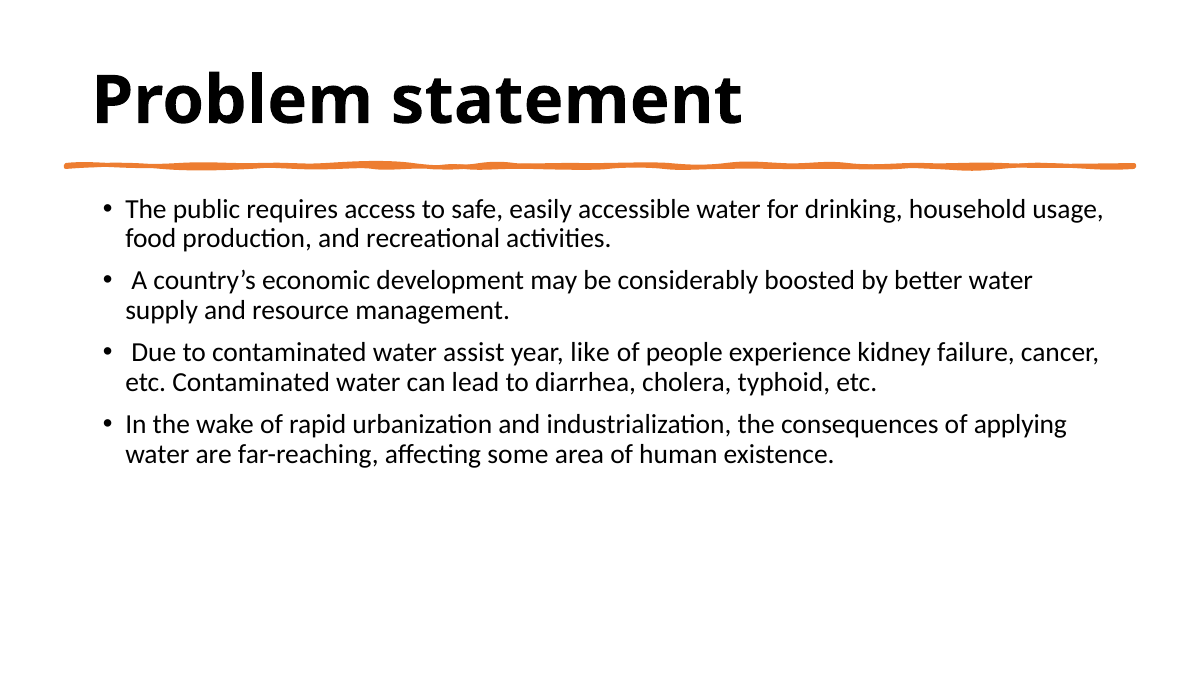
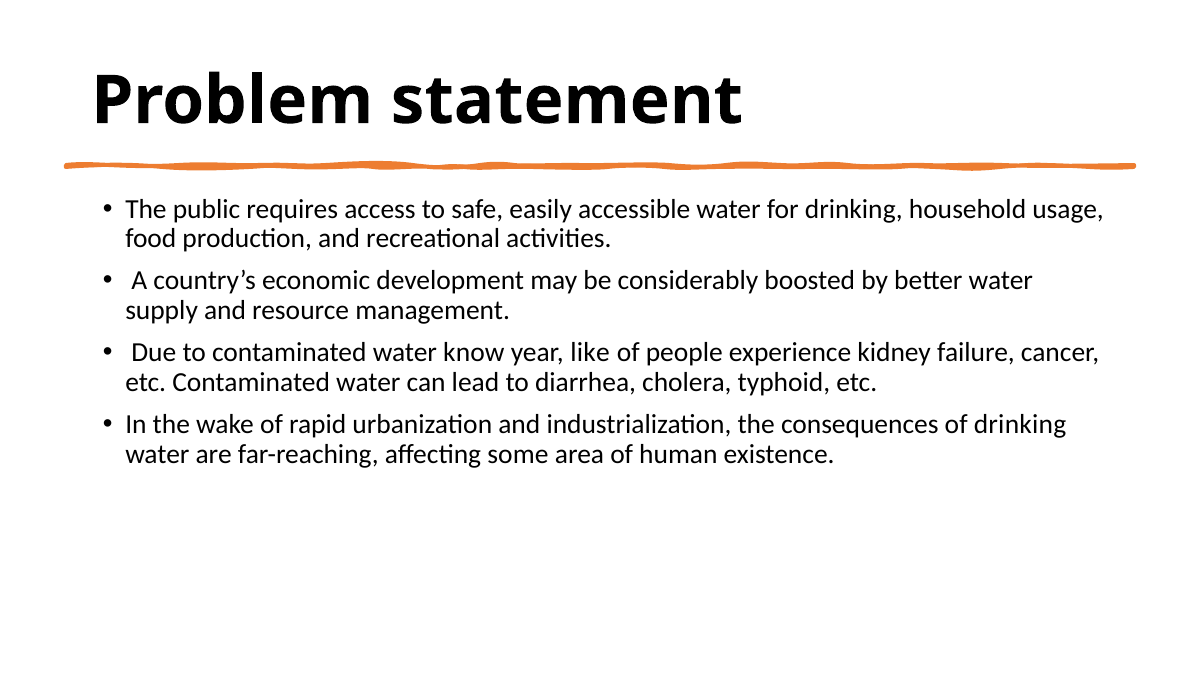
assist: assist -> know
of applying: applying -> drinking
